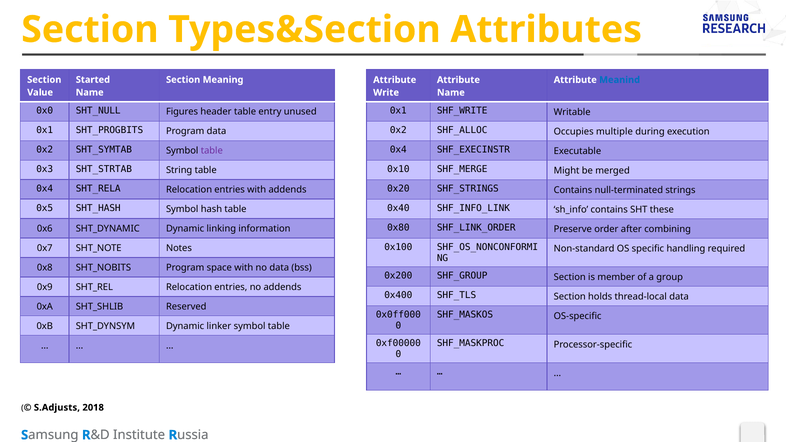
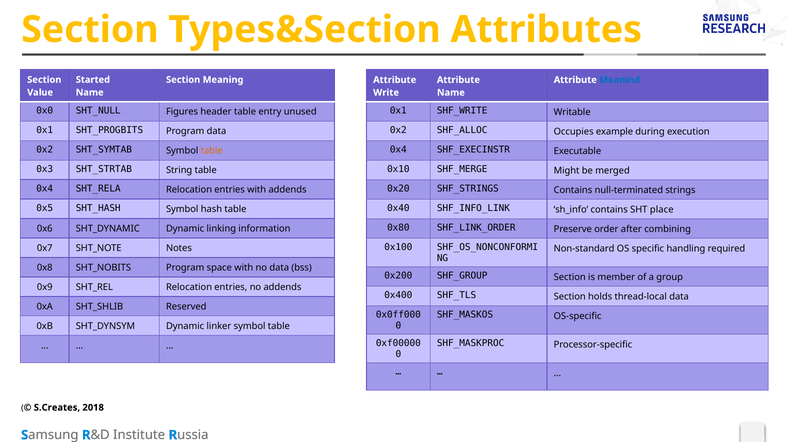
multiple: multiple -> example
table at (212, 151) colour: purple -> orange
these: these -> place
S.Adjusts: S.Adjusts -> S.Creates
